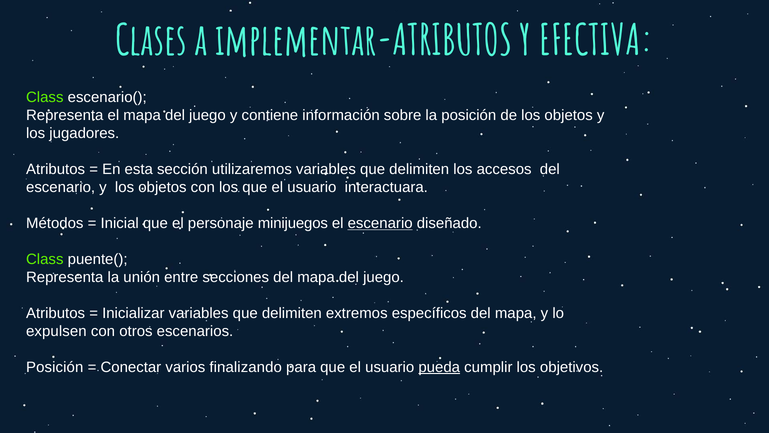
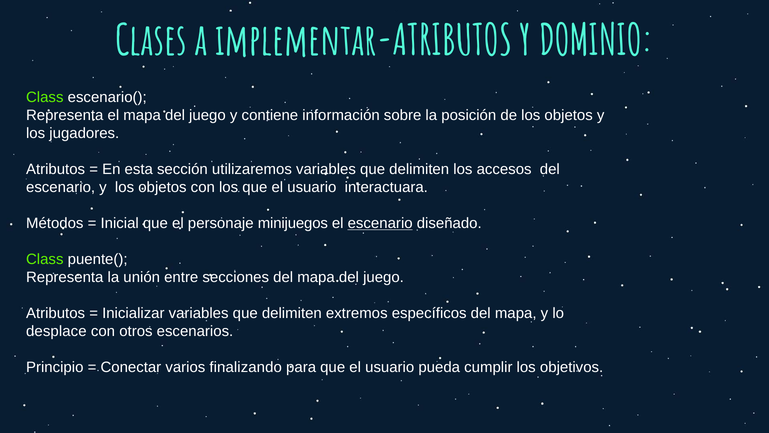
EFECTIVA: EFECTIVA -> DOMINIO
expulsen: expulsen -> desplace
Posición at (55, 367): Posición -> Principio
pueda underline: present -> none
